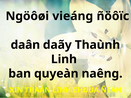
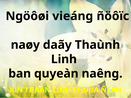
daân: daân -> naøy
